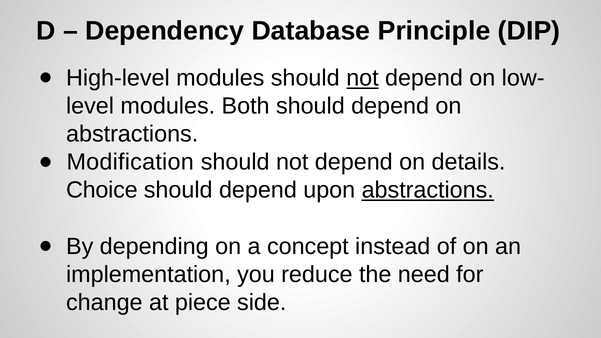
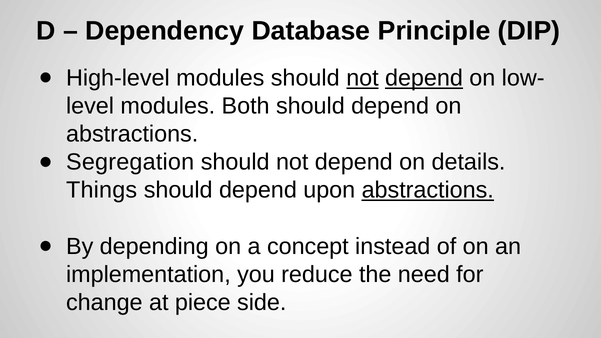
depend at (424, 78) underline: none -> present
Modification: Modification -> Segregation
Choice: Choice -> Things
